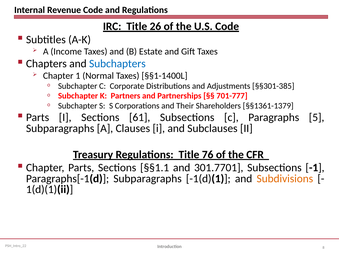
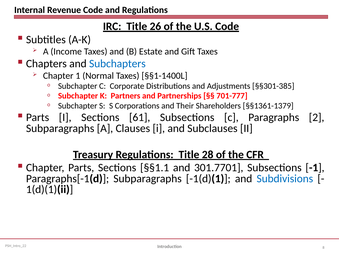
5: 5 -> 2
76: 76 -> 28
Subdivisions colour: orange -> blue
